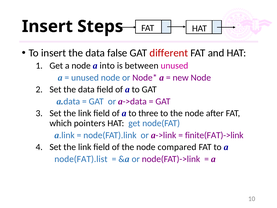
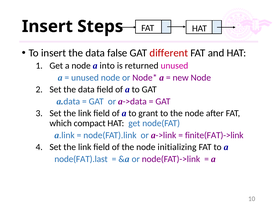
between: between -> returned
three: three -> grant
pointers: pointers -> compact
compared: compared -> initializing
node(FAT).list: node(FAT).list -> node(FAT).last
